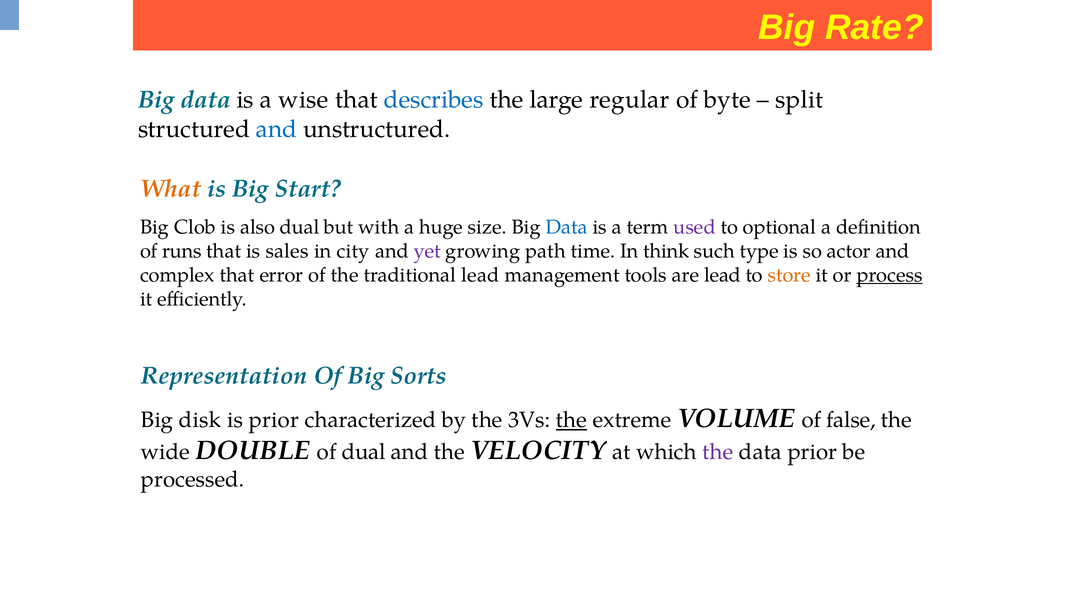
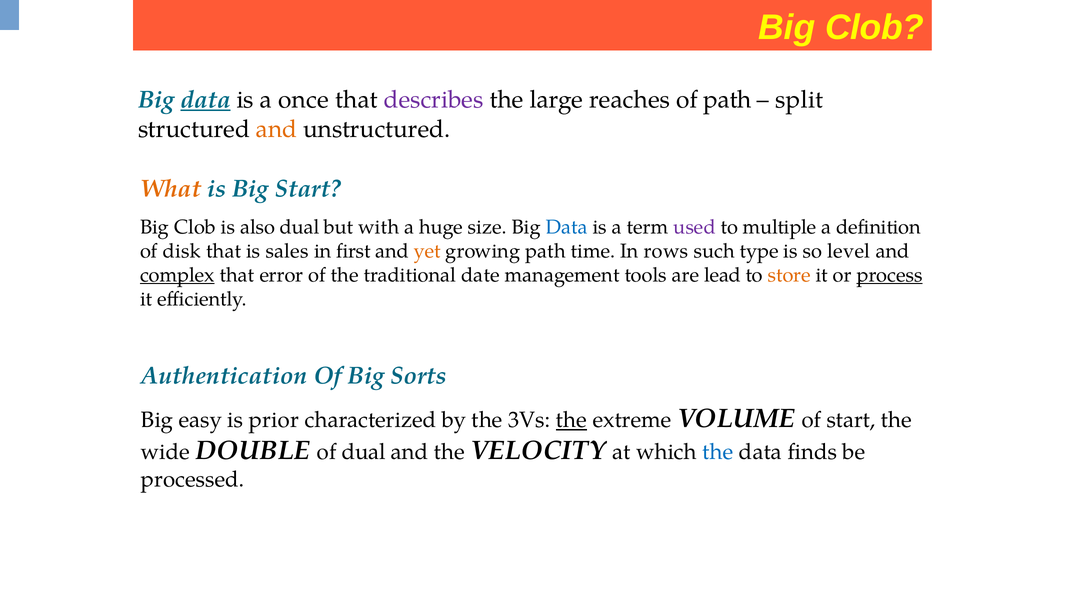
Rate at (874, 28): Rate -> Clob
data at (206, 100) underline: none -> present
wise: wise -> once
describes colour: blue -> purple
regular: regular -> reaches
of byte: byte -> path
and at (277, 129) colour: blue -> orange
optional: optional -> multiple
runs: runs -> disk
city: city -> first
yet colour: purple -> orange
think: think -> rows
actor: actor -> level
complex underline: none -> present
traditional lead: lead -> date
Representation: Representation -> Authentication
disk: disk -> easy
of false: false -> start
the at (718, 452) colour: purple -> blue
data prior: prior -> finds
